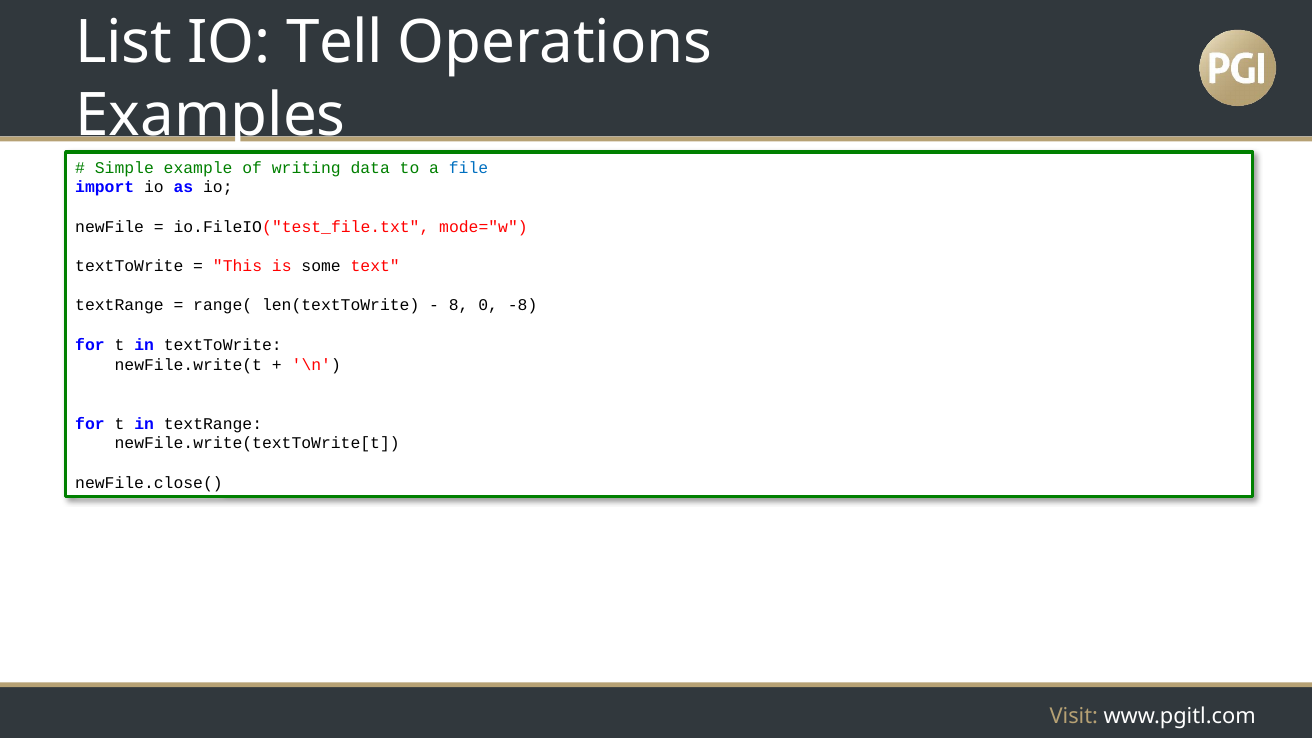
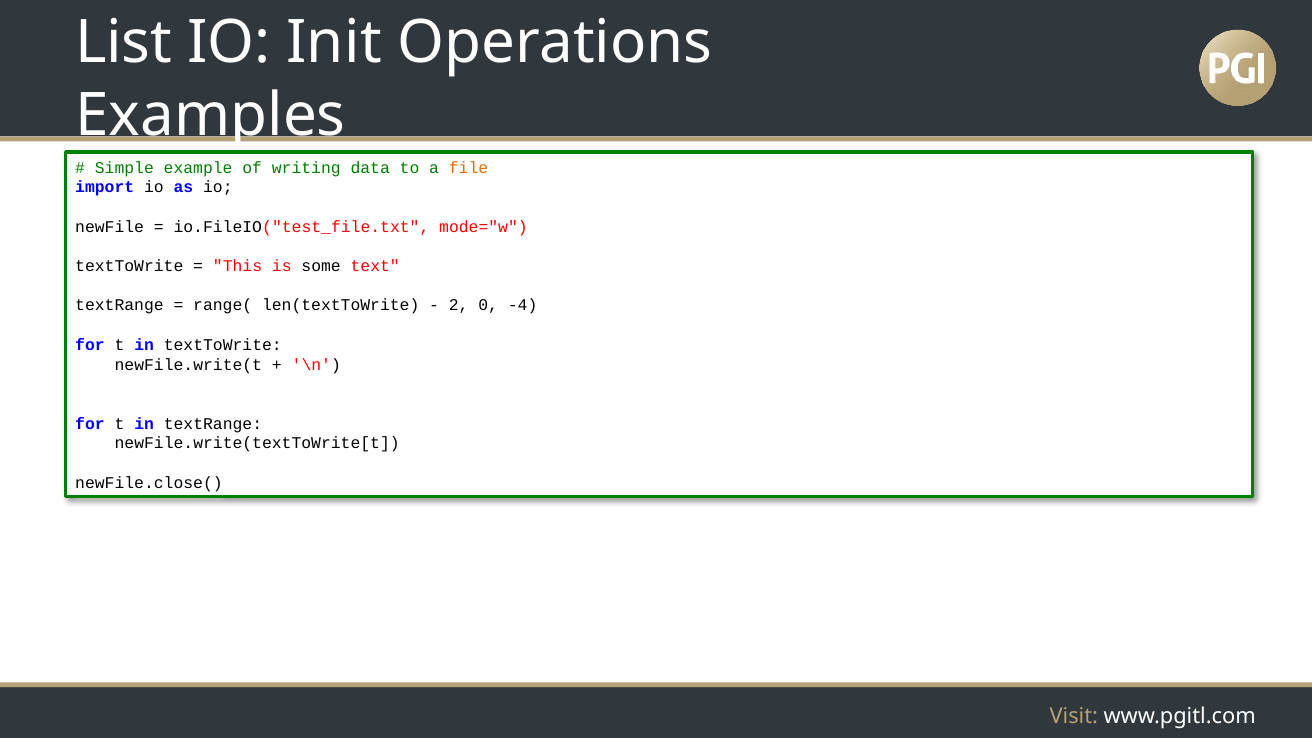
Tell: Tell -> Init
file colour: blue -> orange
8: 8 -> 2
-8: -8 -> -4
